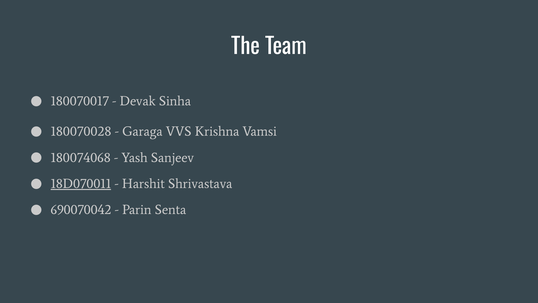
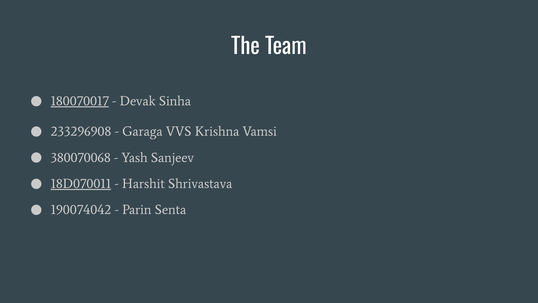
180070017 underline: none -> present
180070028: 180070028 -> 233296908
180074068: 180074068 -> 380070068
690070042: 690070042 -> 190074042
